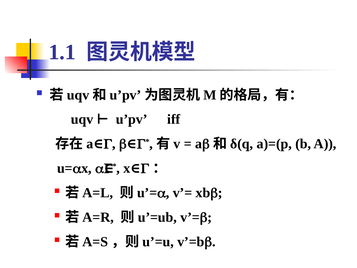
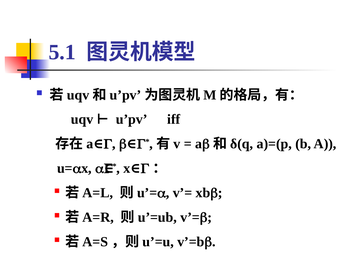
1.1: 1.1 -> 5.1
